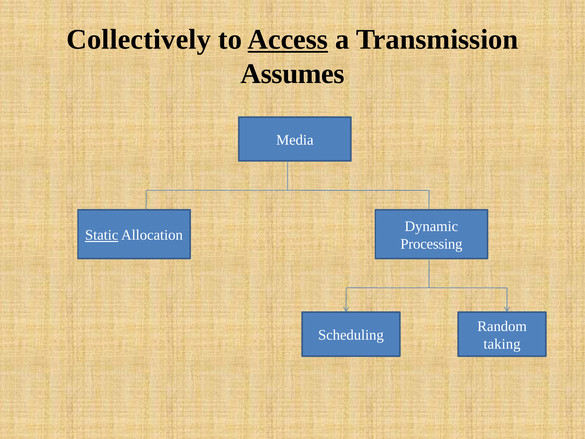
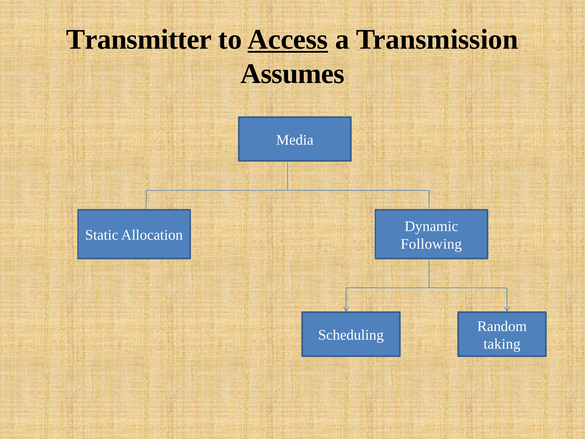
Collectively: Collectively -> Transmitter
Static underline: present -> none
Processing: Processing -> Following
